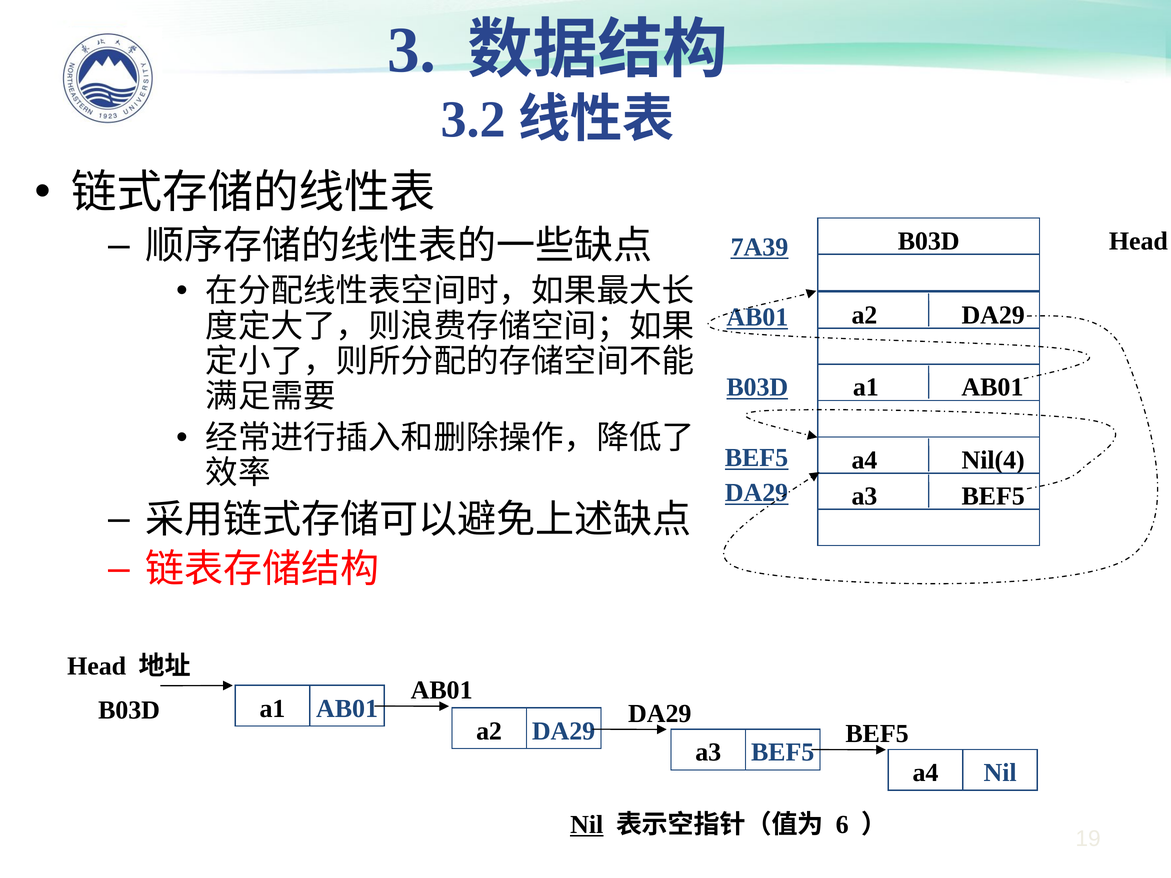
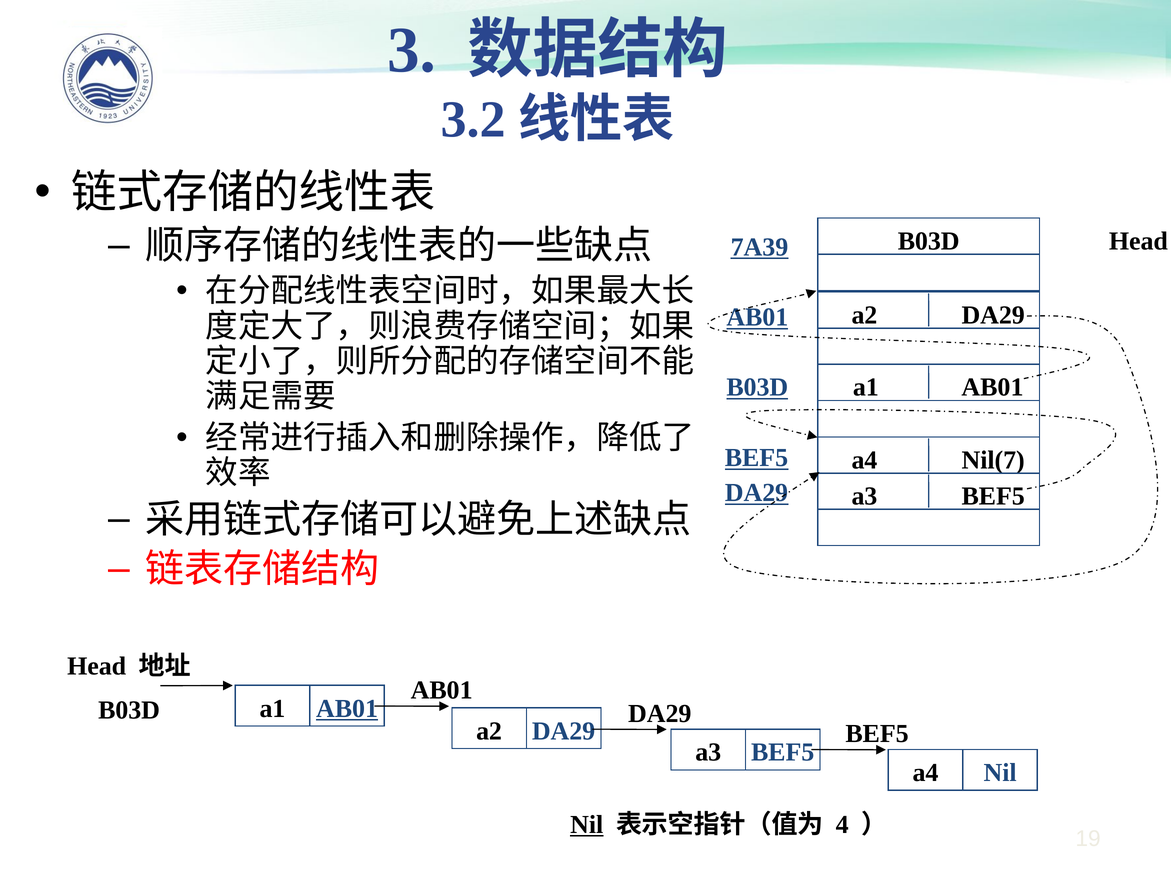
Nil(4: Nil(4 -> Nil(7
AB01 at (347, 709) underline: none -> present
6: 6 -> 4
